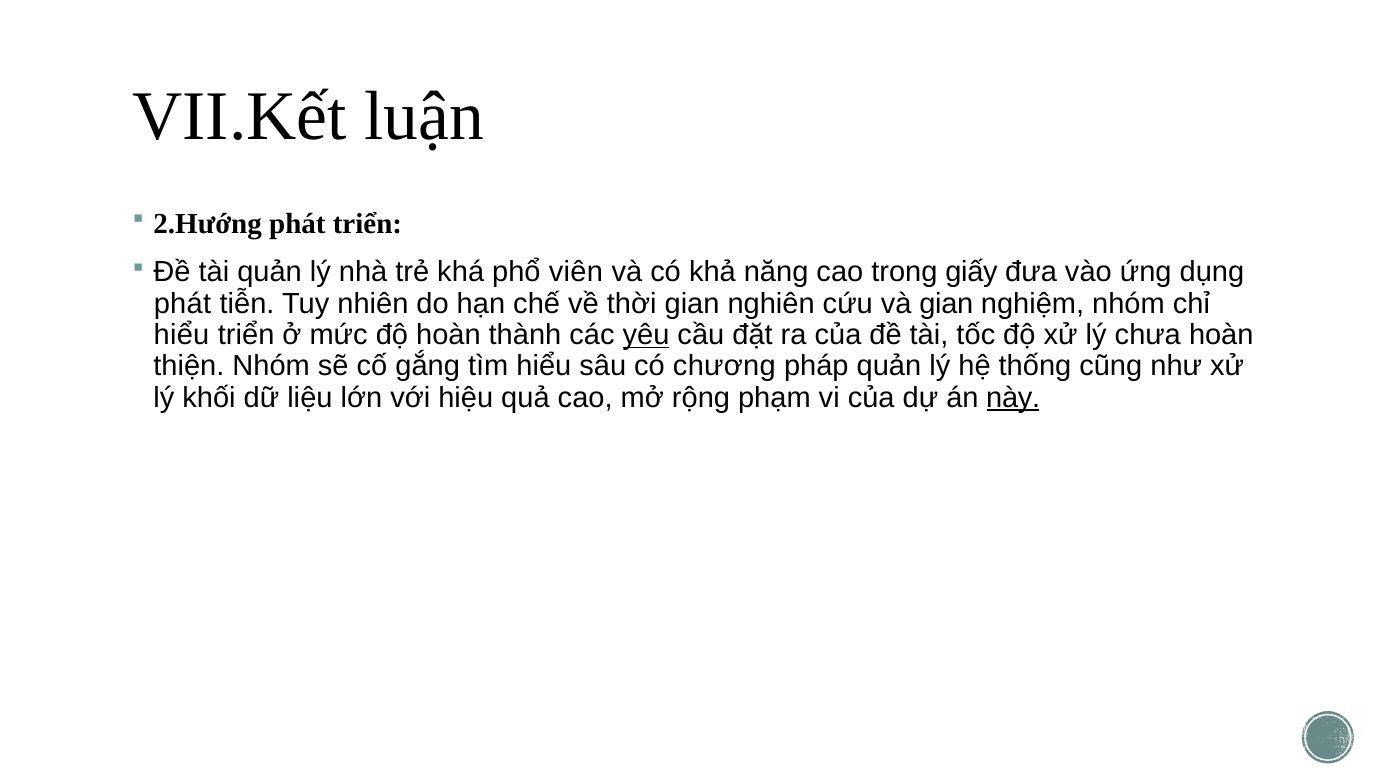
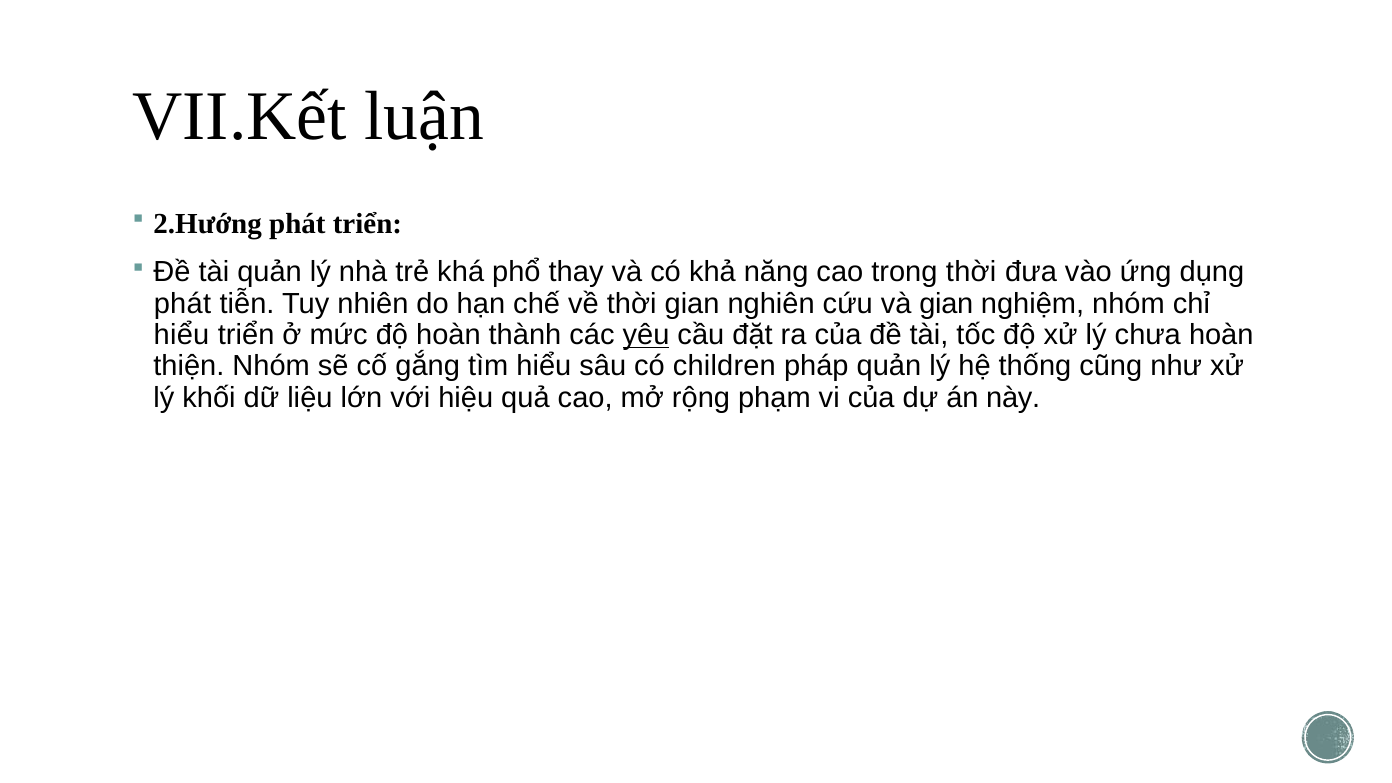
viên: viên -> thay
trong giấy: giấy -> thời
chương: chương -> children
này underline: present -> none
